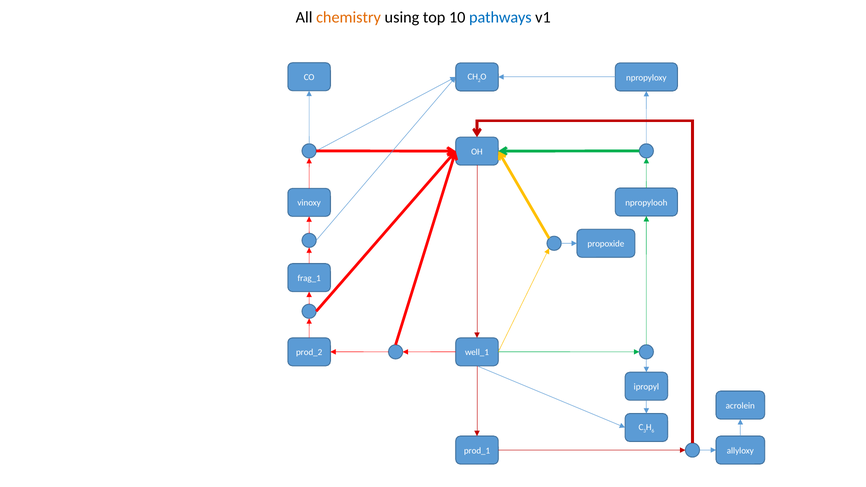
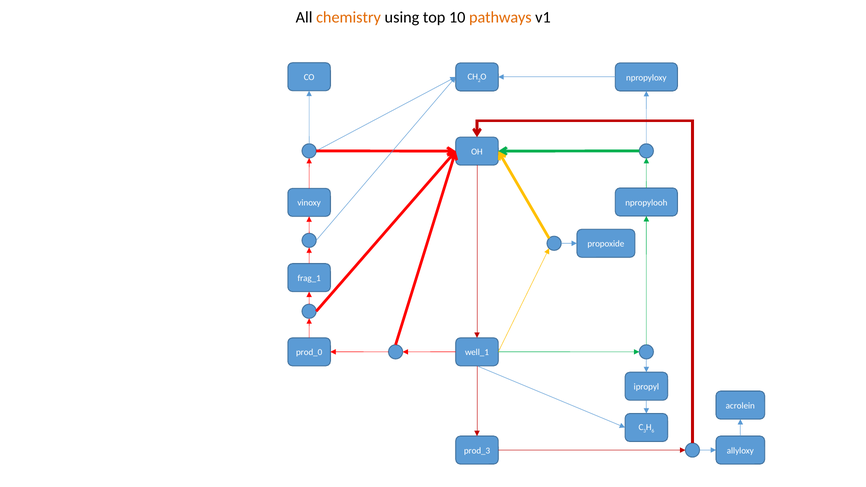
pathways colour: blue -> orange
prod_2: prod_2 -> prod_0
prod_1: prod_1 -> prod_3
